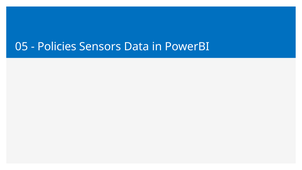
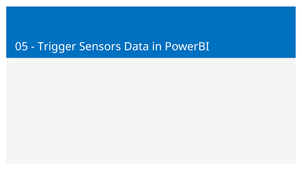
Policies: Policies -> Trigger
